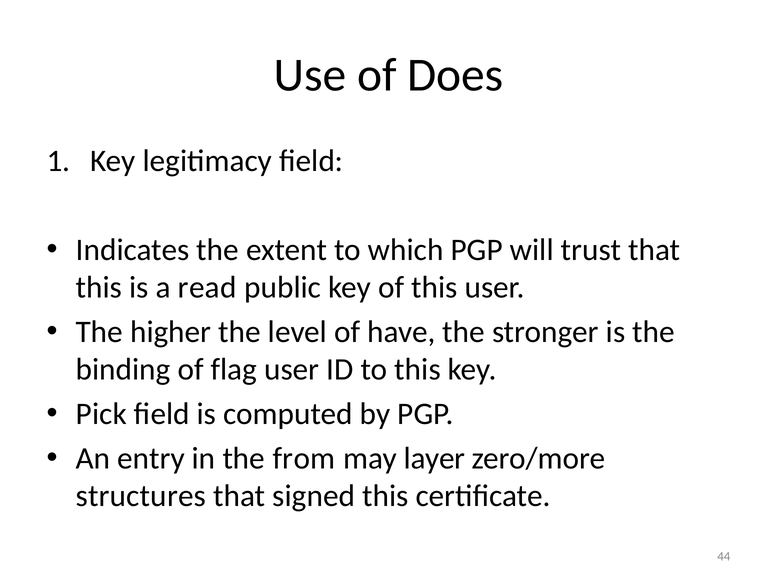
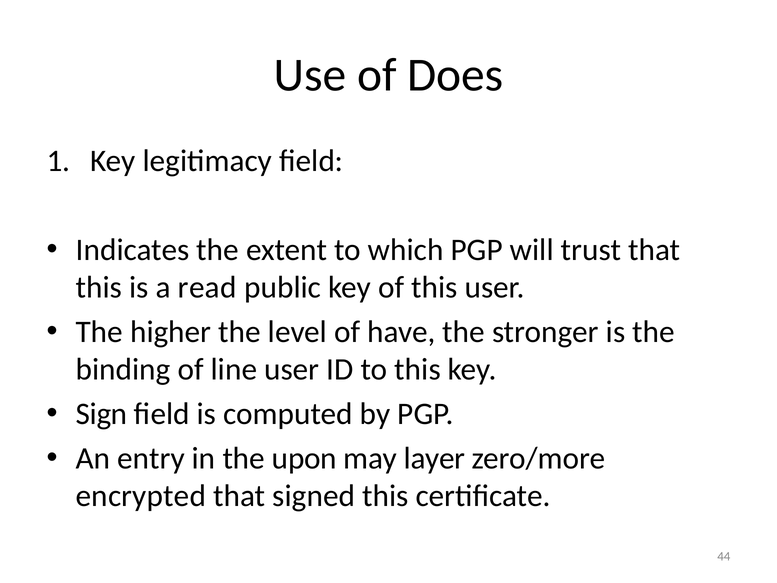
flag: flag -> line
Pick: Pick -> Sign
from: from -> upon
structures: structures -> encrypted
